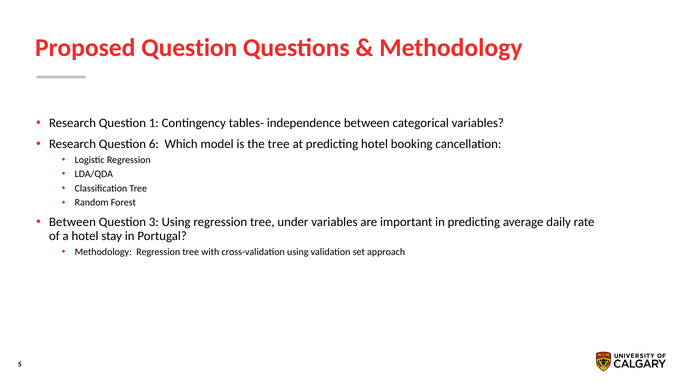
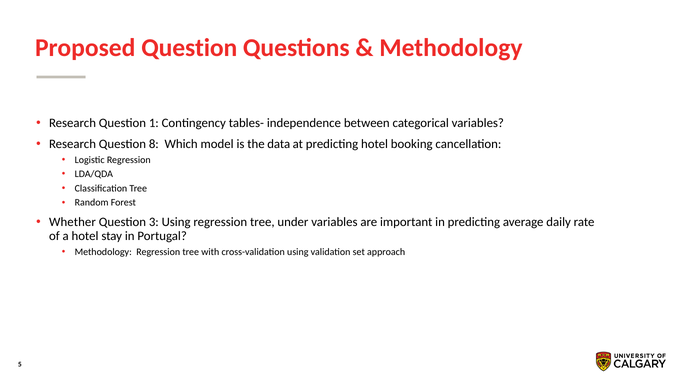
6: 6 -> 8
the tree: tree -> data
Between at (72, 222): Between -> Whether
